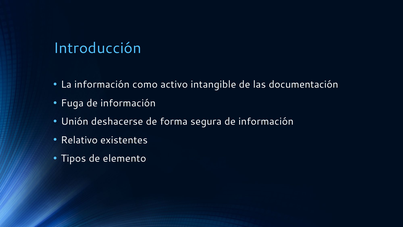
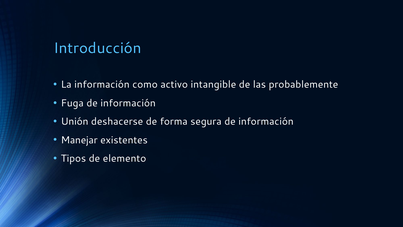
documentación: documentación -> probablemente
Relativo: Relativo -> Manejar
